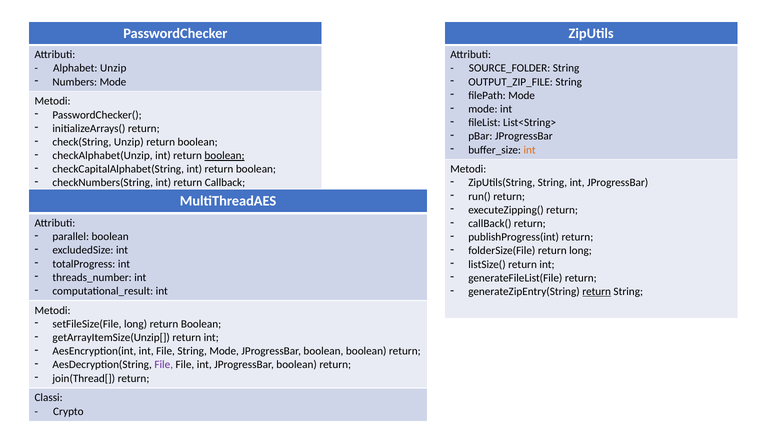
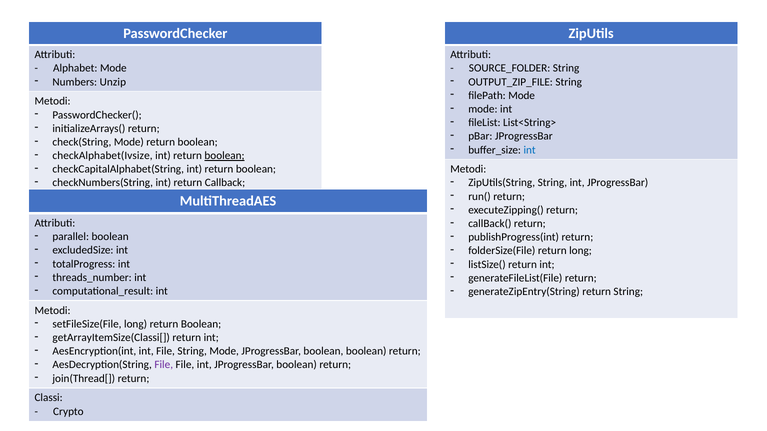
Alphabet Unzip: Unzip -> Mode
Numbers Mode: Mode -> Unzip
check(String Unzip: Unzip -> Mode
int at (530, 150) colour: orange -> blue
checkAlphabet(Unzip: checkAlphabet(Unzip -> checkAlphabet(Ivsize
return at (597, 292) underline: present -> none
getArrayItemSize(Unzip[: getArrayItemSize(Unzip[ -> getArrayItemSize(Classi[
